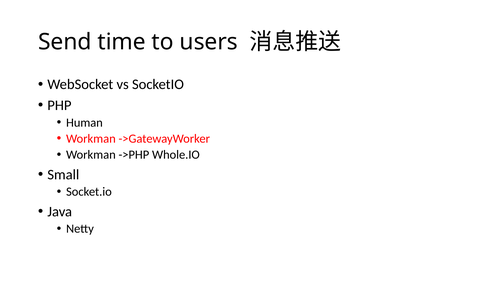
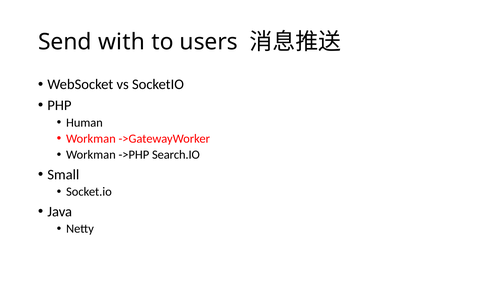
time: time -> with
Whole.IO: Whole.IO -> Search.IO
